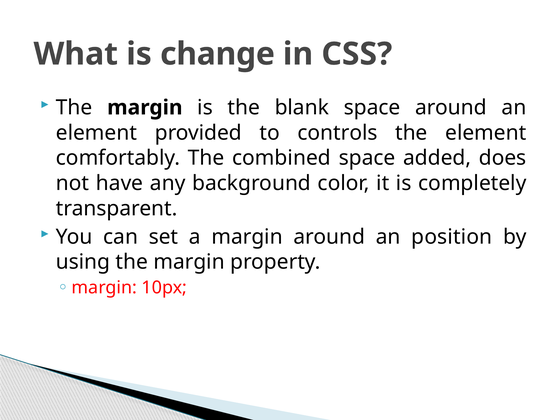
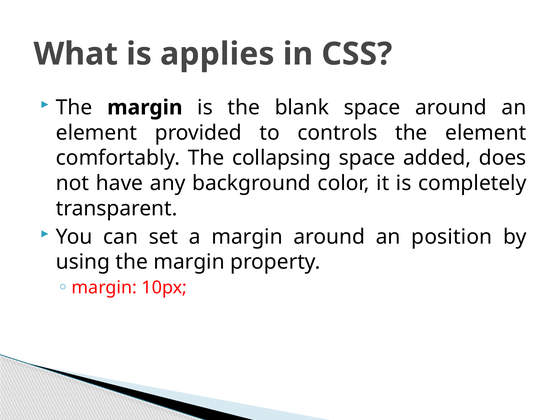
change: change -> applies
combined: combined -> collapsing
